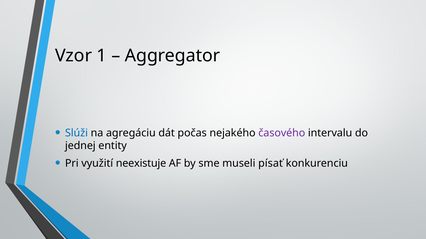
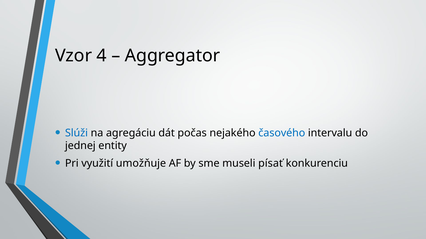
1: 1 -> 4
časového colour: purple -> blue
neexistuje: neexistuje -> umožňuje
